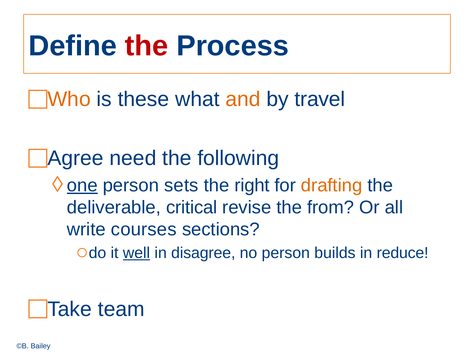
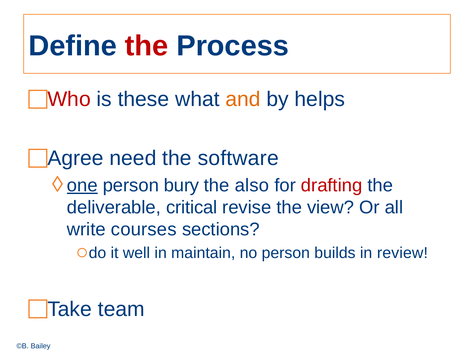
Who colour: orange -> red
travel: travel -> helps
following: following -> software
sets: sets -> bury
right: right -> also
drafting colour: orange -> red
from: from -> view
well underline: present -> none
disagree: disagree -> maintain
reduce: reduce -> review
